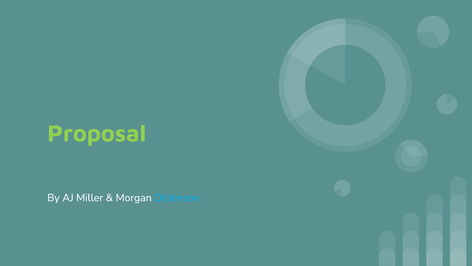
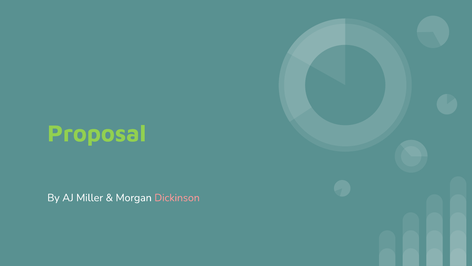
Dickinson colour: light blue -> pink
